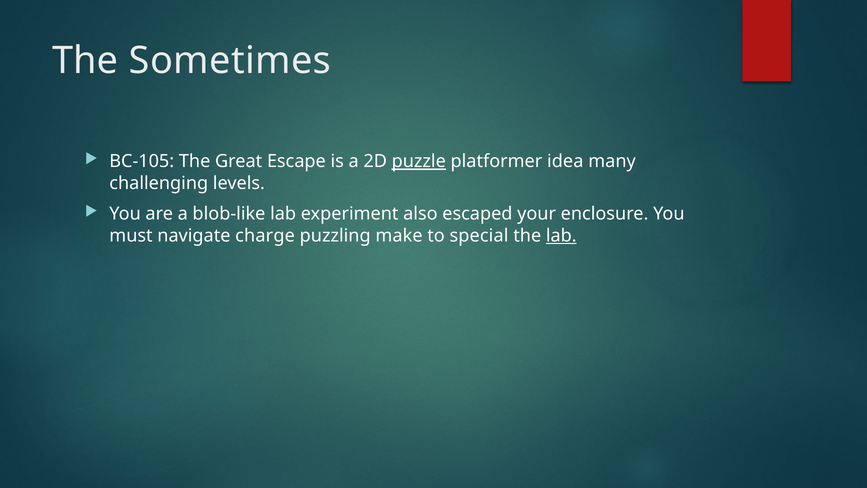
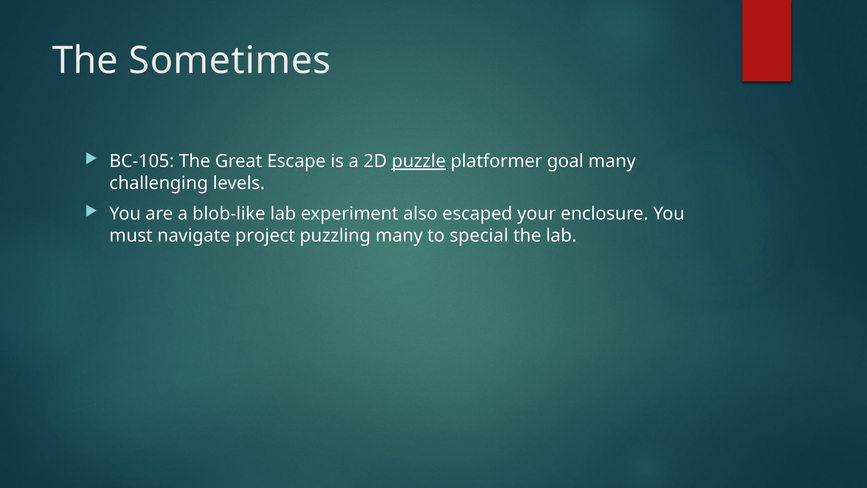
idea: idea -> goal
charge: charge -> project
puzzling make: make -> many
lab at (561, 235) underline: present -> none
